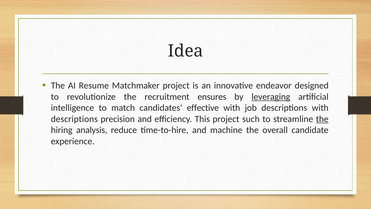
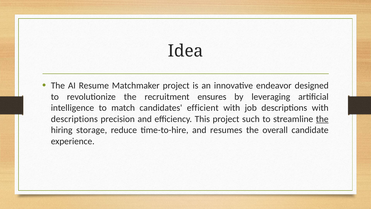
leveraging underline: present -> none
effective: effective -> efficient
analysis: analysis -> storage
machine: machine -> resumes
